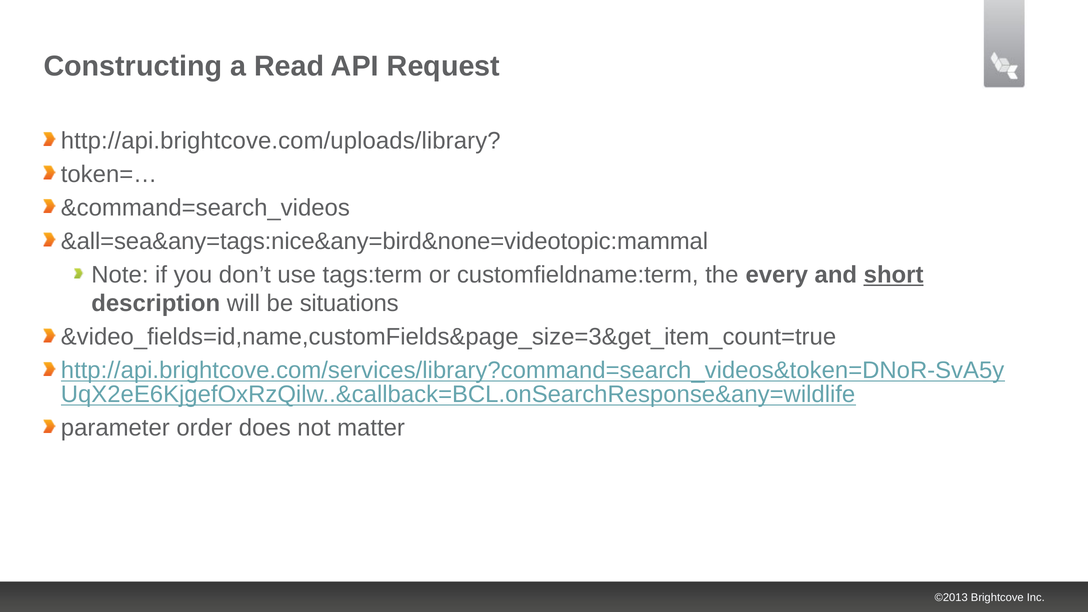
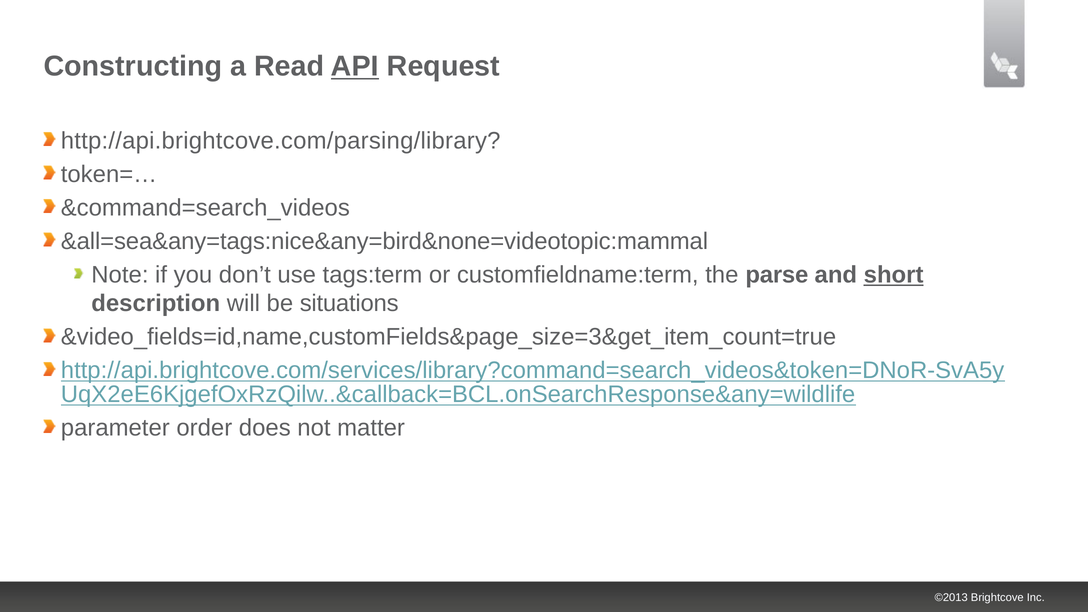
API underline: none -> present
http://api.brightcove.com/uploads/library: http://api.brightcove.com/uploads/library -> http://api.brightcove.com/parsing/library
every: every -> parse
